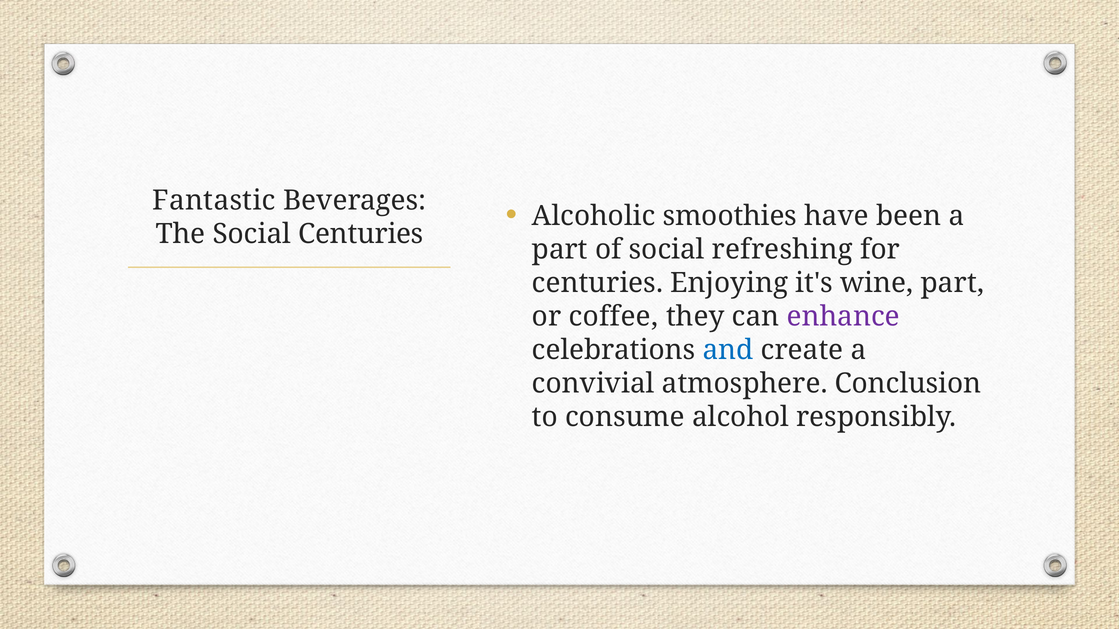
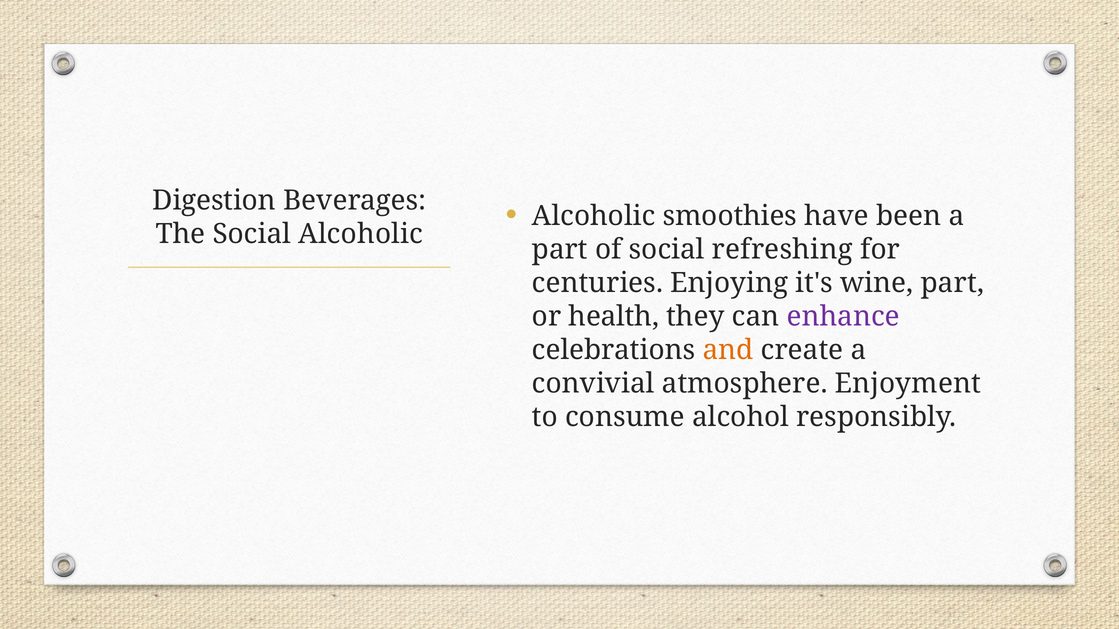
Fantastic: Fantastic -> Digestion
Social Centuries: Centuries -> Alcoholic
coffee: coffee -> health
and colour: blue -> orange
Conclusion: Conclusion -> Enjoyment
